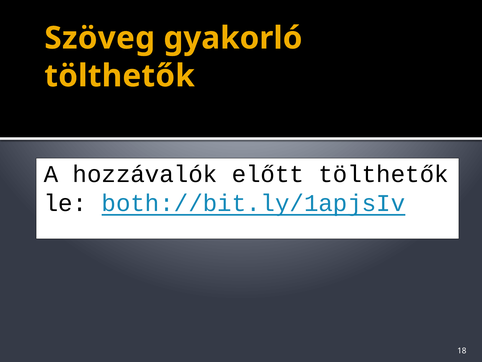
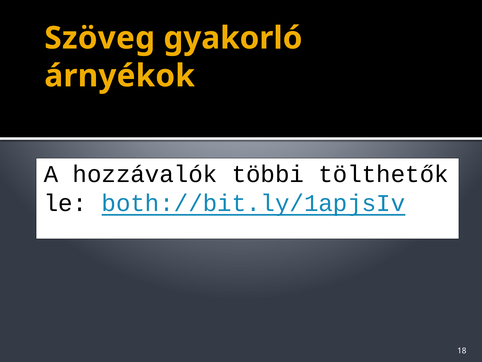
tölthetők at (120, 76): tölthetők -> árnyékok
előtt: előtt -> többi
